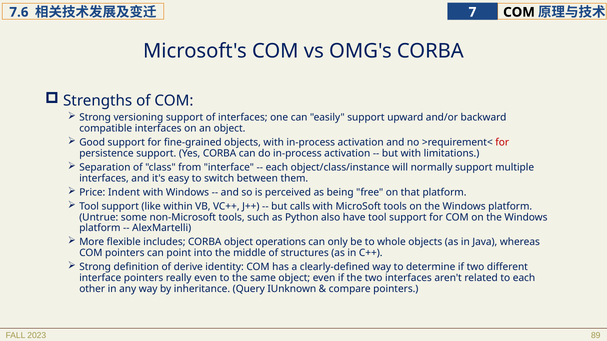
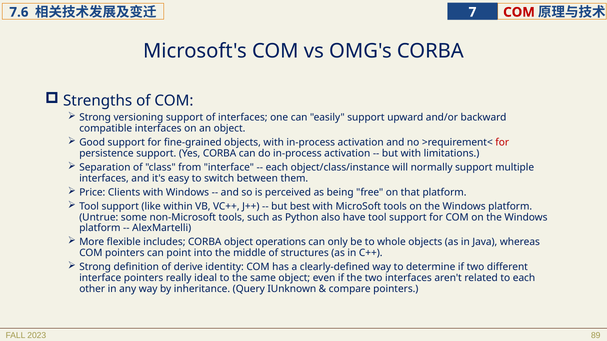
COM at (519, 12) colour: black -> red
Indent: Indent -> Clients
calls: calls -> best
really even: even -> ideal
